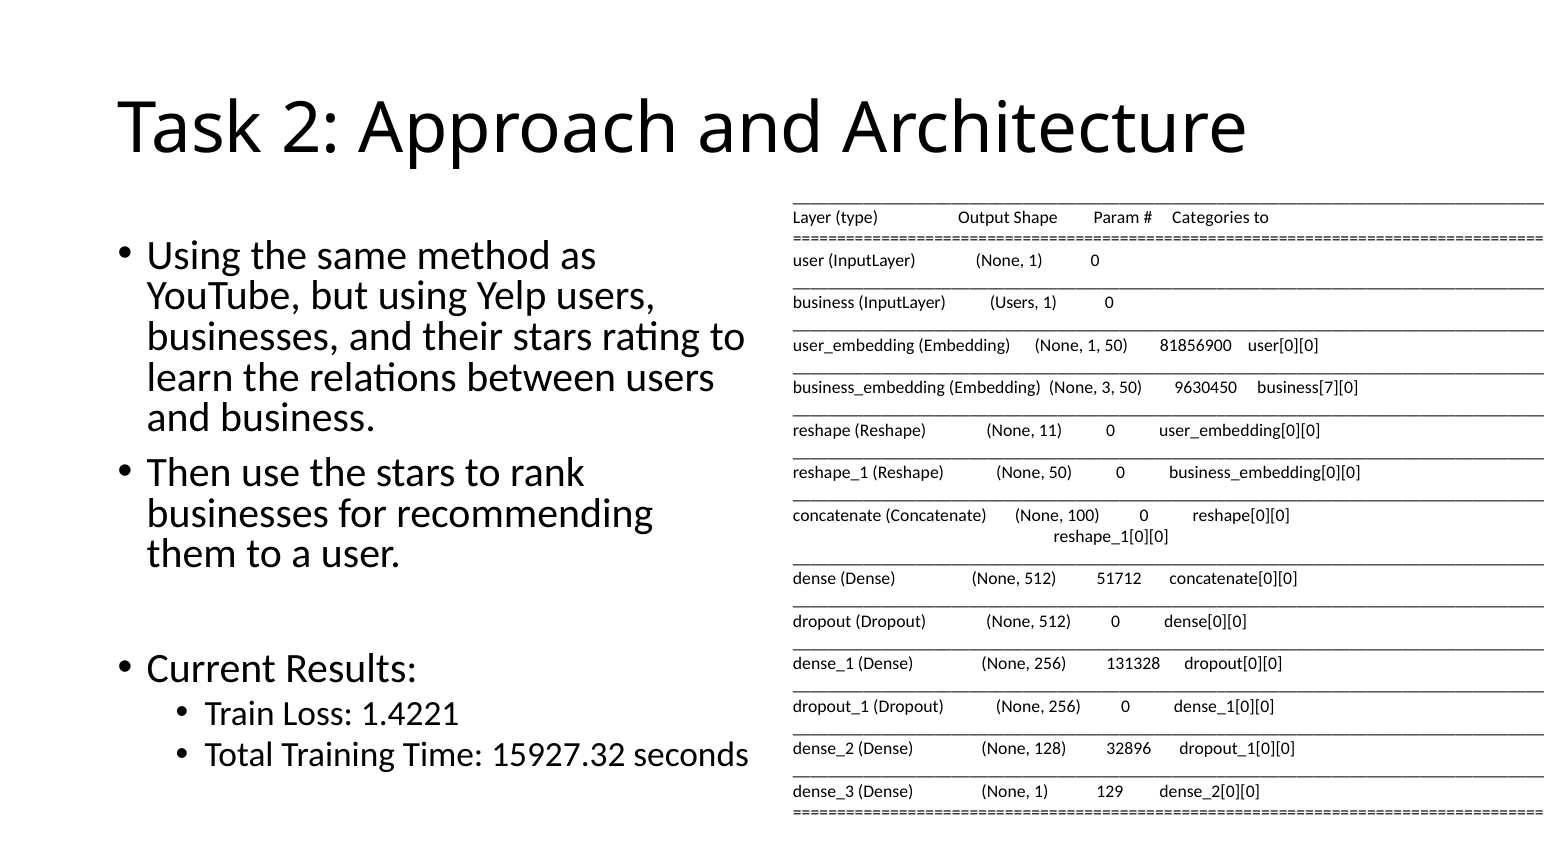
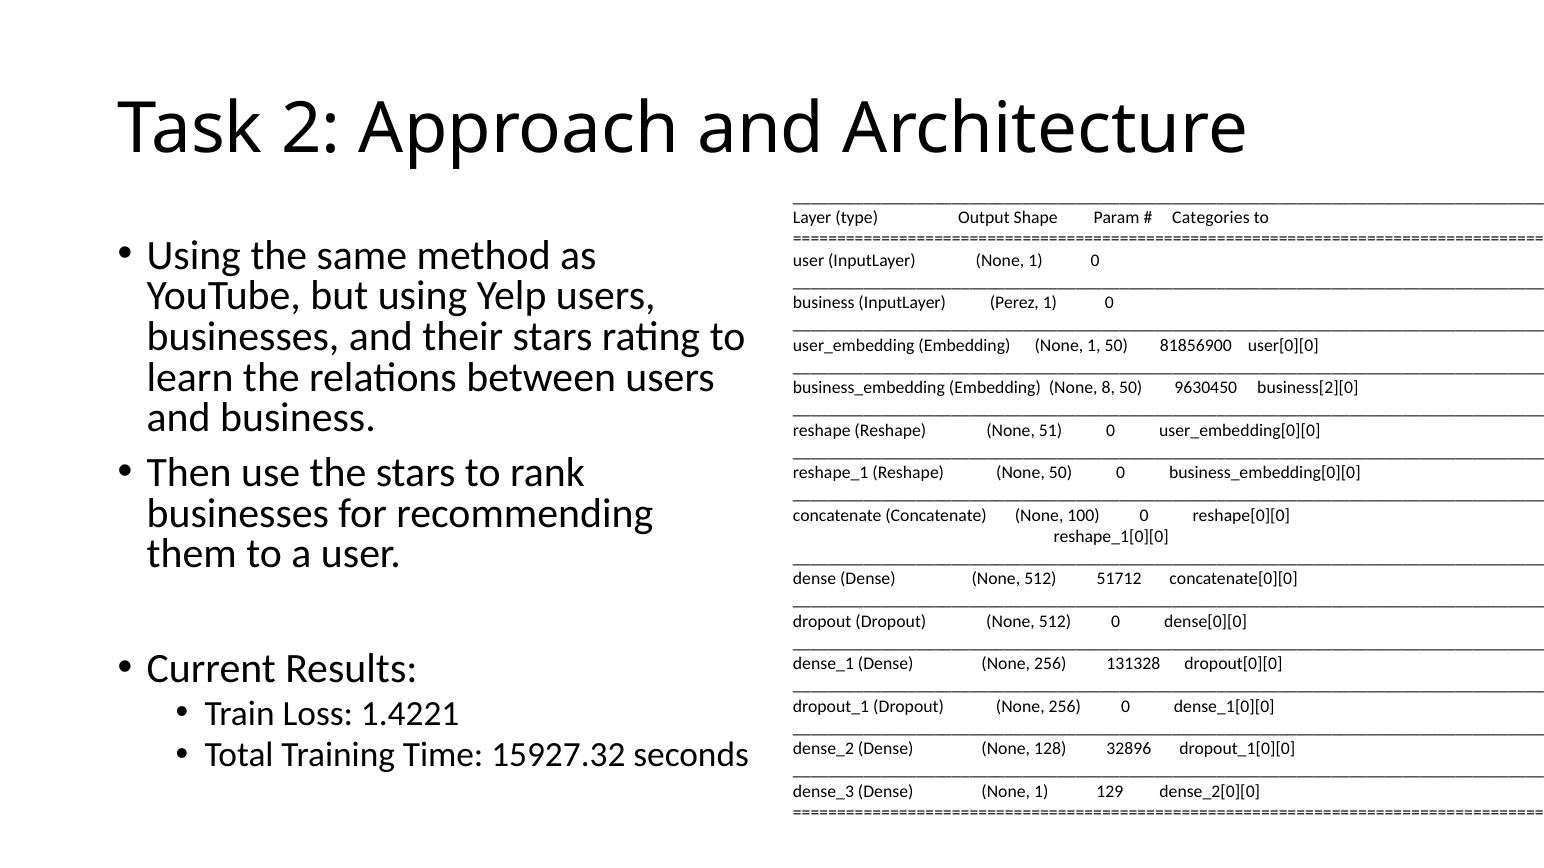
InputLayer Users: Users -> Perez
3: 3 -> 8
business[7][0: business[7][0 -> business[2][0
11: 11 -> 51
